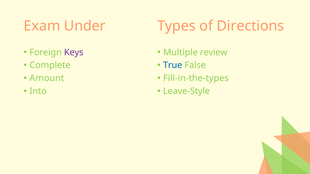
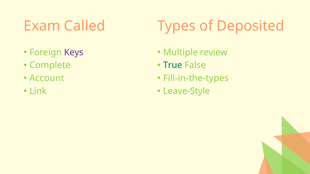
Under: Under -> Called
Directions: Directions -> Deposited
True colour: blue -> green
Amount: Amount -> Account
Into: Into -> Link
